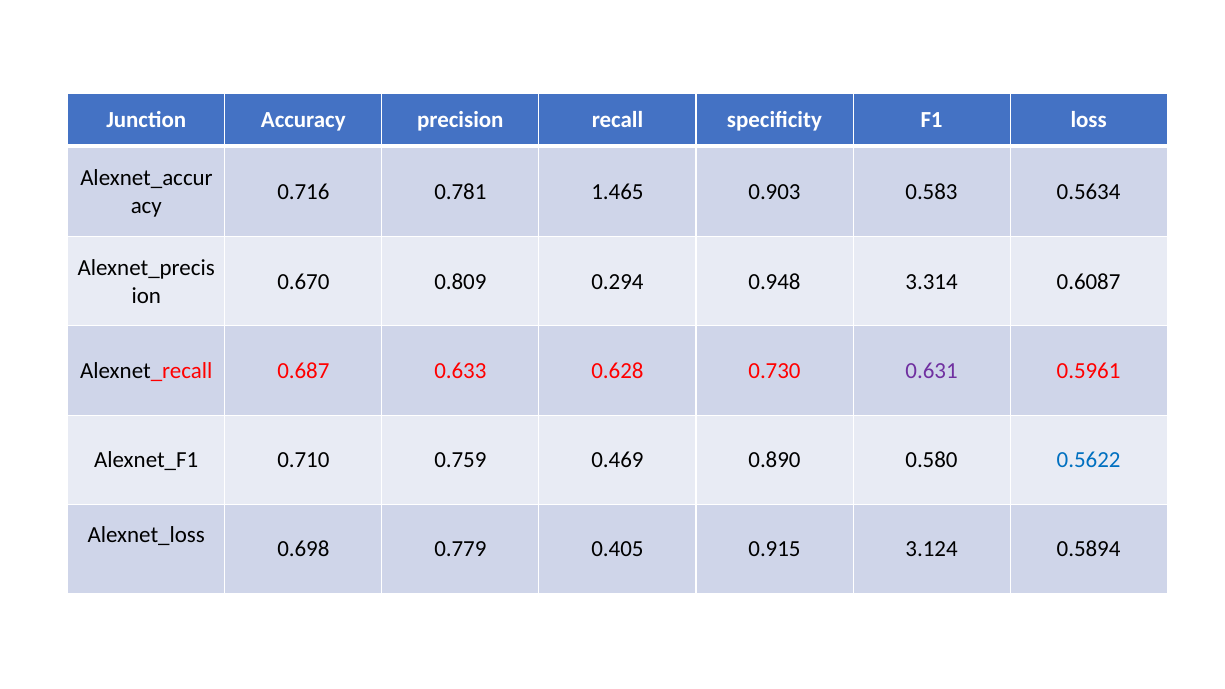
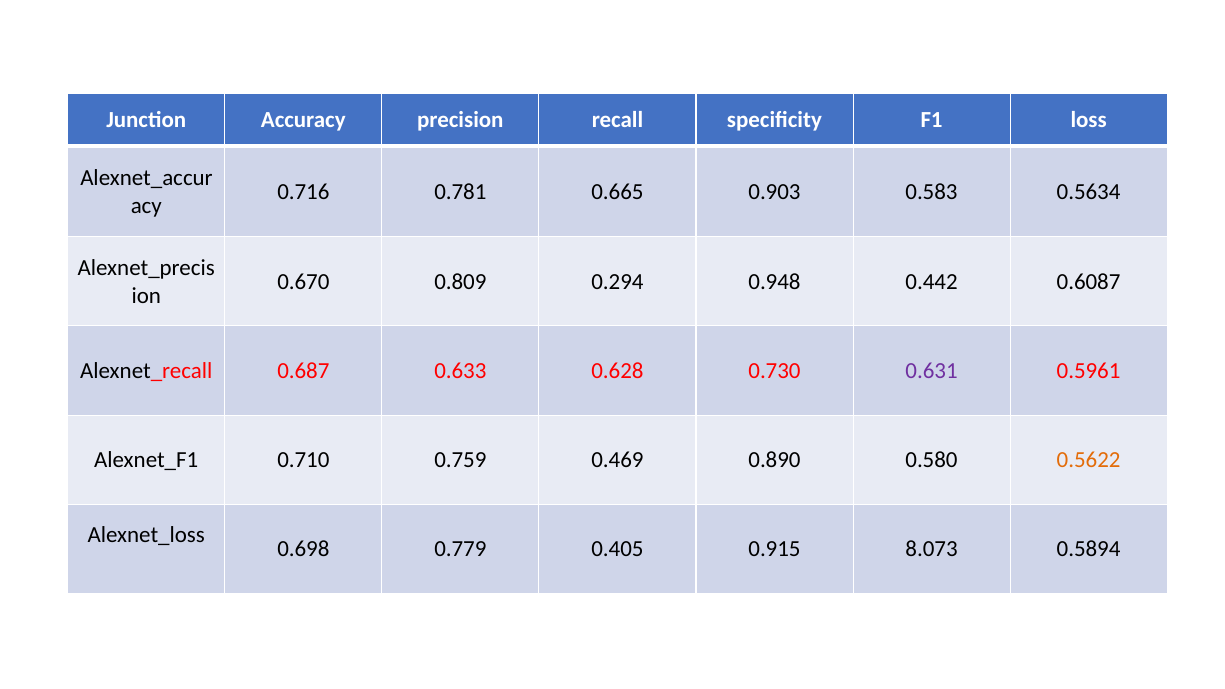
1.465: 1.465 -> 0.665
3.314: 3.314 -> 0.442
0.5622 colour: blue -> orange
3.124: 3.124 -> 8.073
